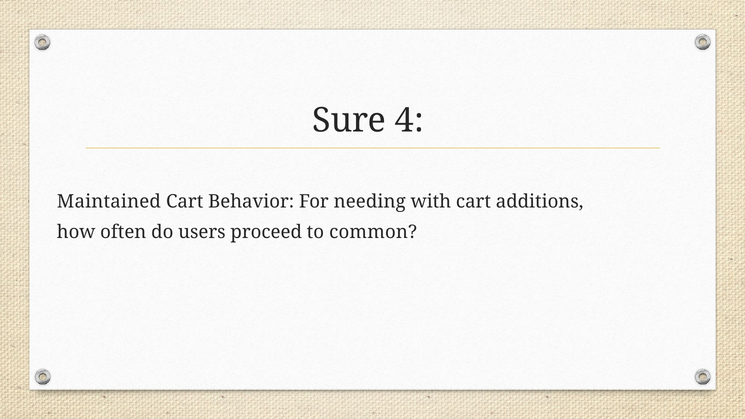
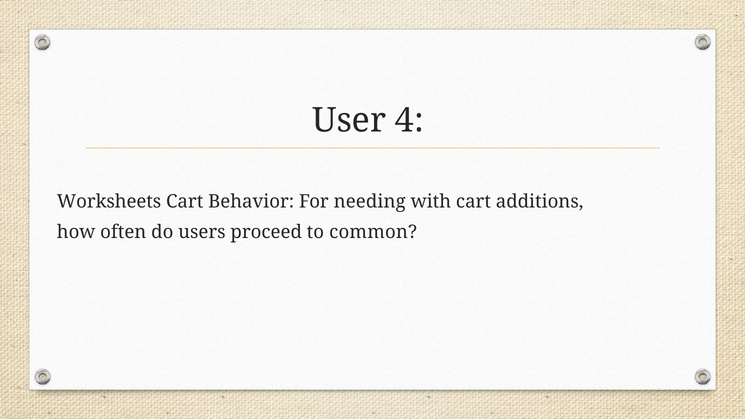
Sure: Sure -> User
Maintained: Maintained -> Worksheets
